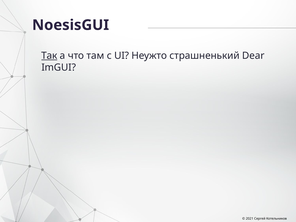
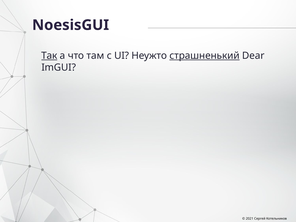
страшненький underline: none -> present
